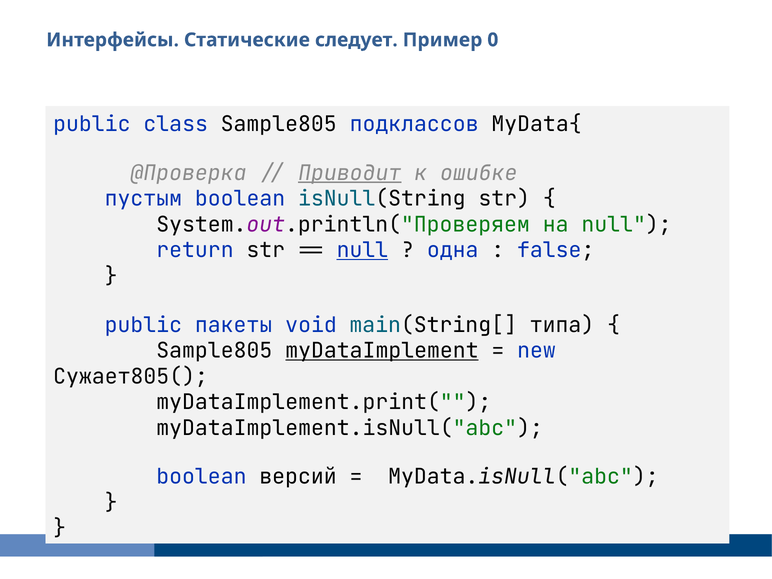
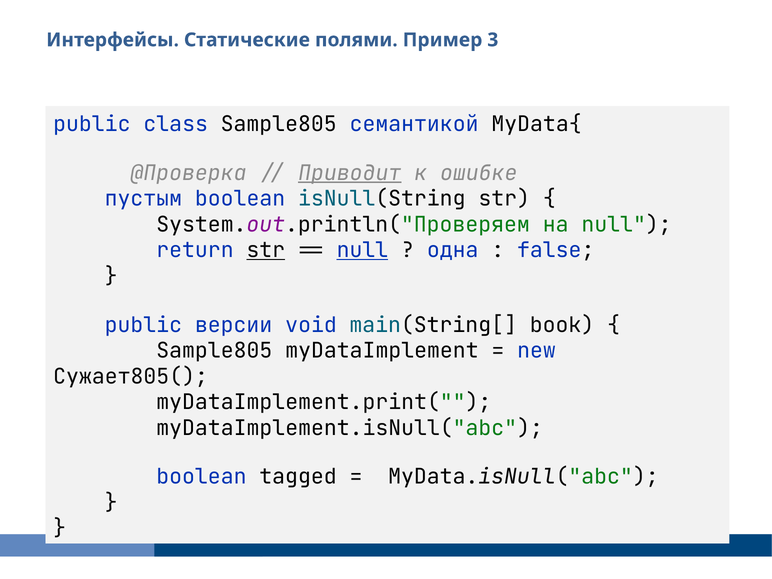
следует: следует -> полями
0: 0 -> 3
подклассов: подклассов -> семантикой
str at (266, 250) underline: none -> present
пакеты: пакеты -> версии
типа: типа -> book
myDataImplement underline: present -> none
версий: версий -> tagged
